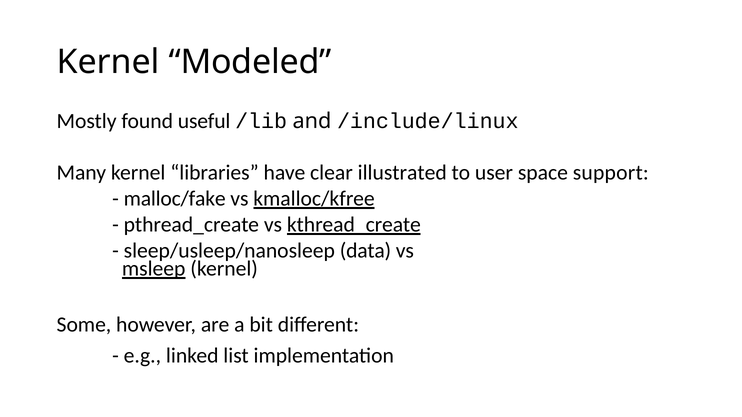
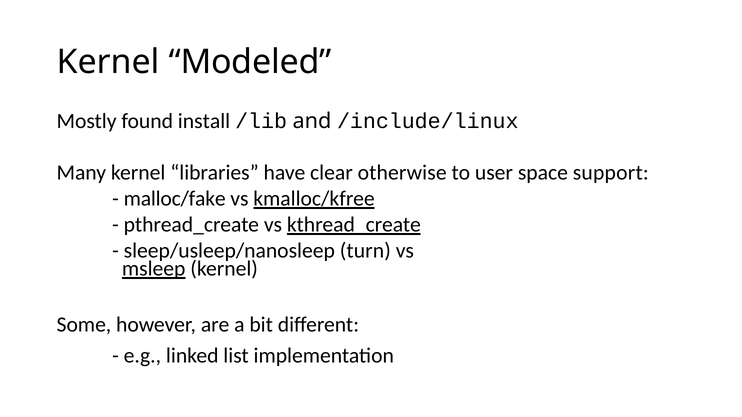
useful: useful -> install
illustrated: illustrated -> otherwise
data: data -> turn
